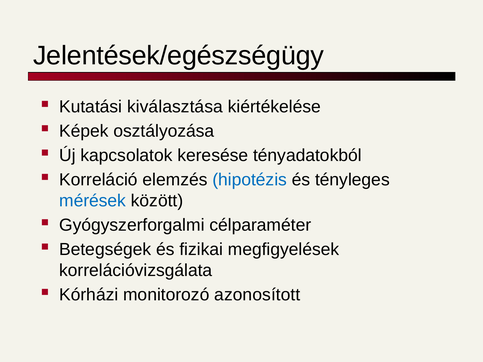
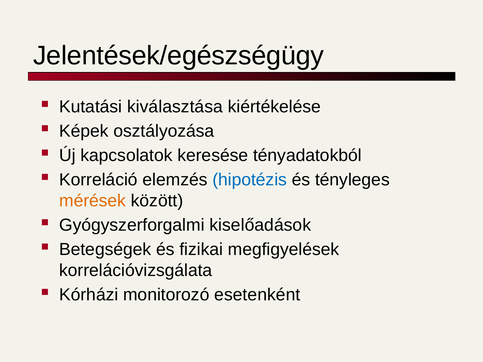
mérések colour: blue -> orange
célparaméter: célparaméter -> kiselőadások
azonosított: azonosított -> esetenként
